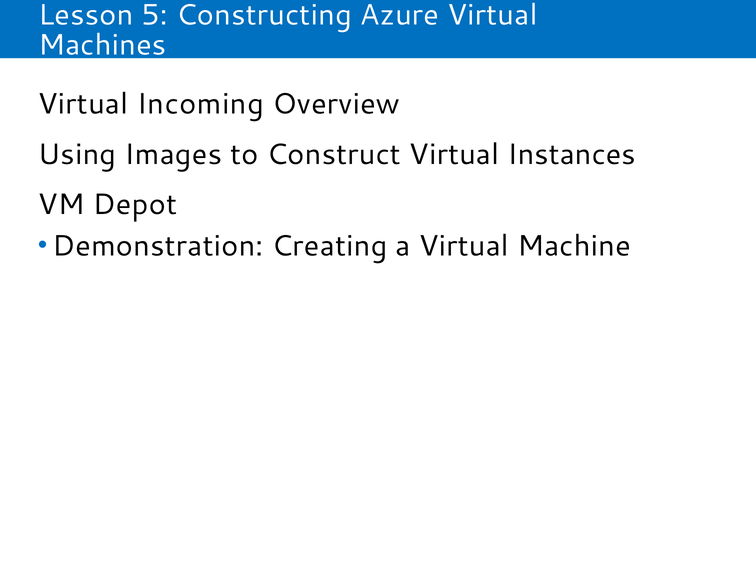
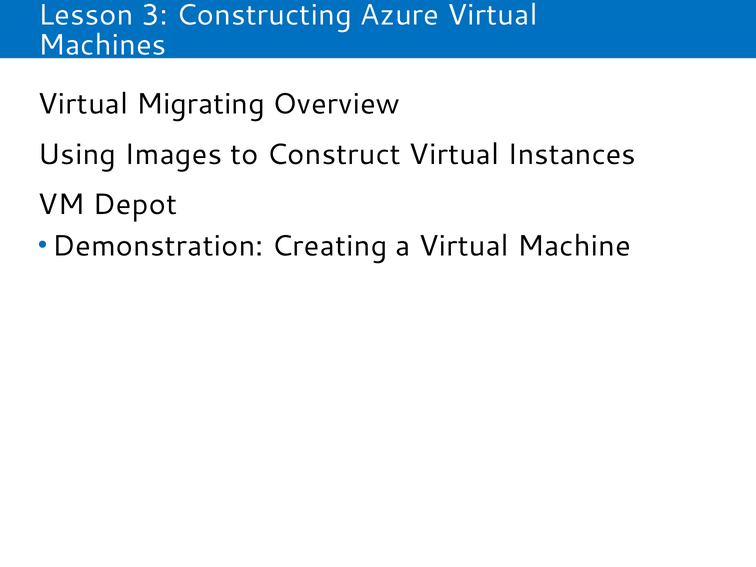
5: 5 -> 3
Incoming: Incoming -> Migrating
